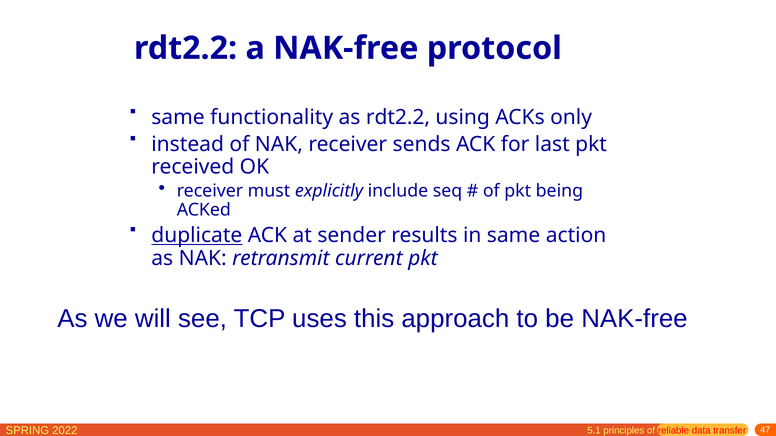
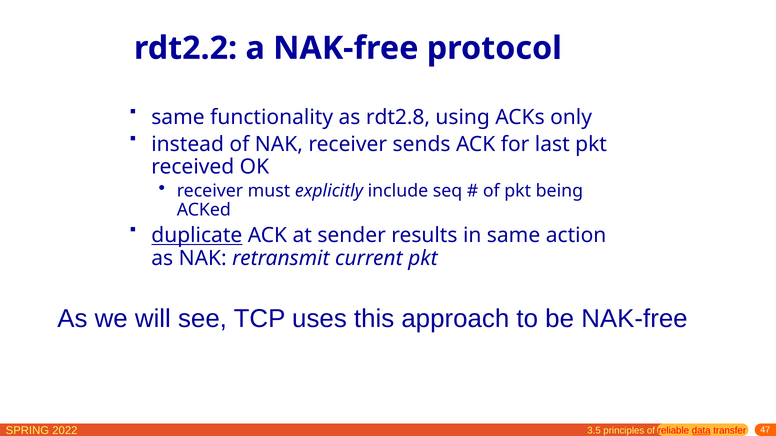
as rdt2.2: rdt2.2 -> rdt2.8
5.1: 5.1 -> 3.5
data underline: none -> present
